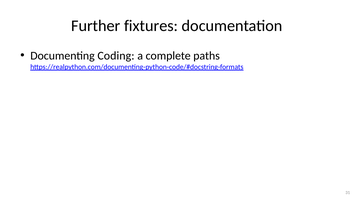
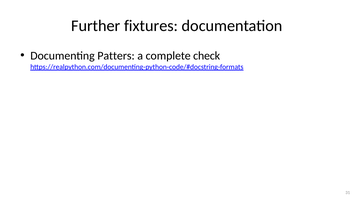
Coding: Coding -> Patters
paths: paths -> check
